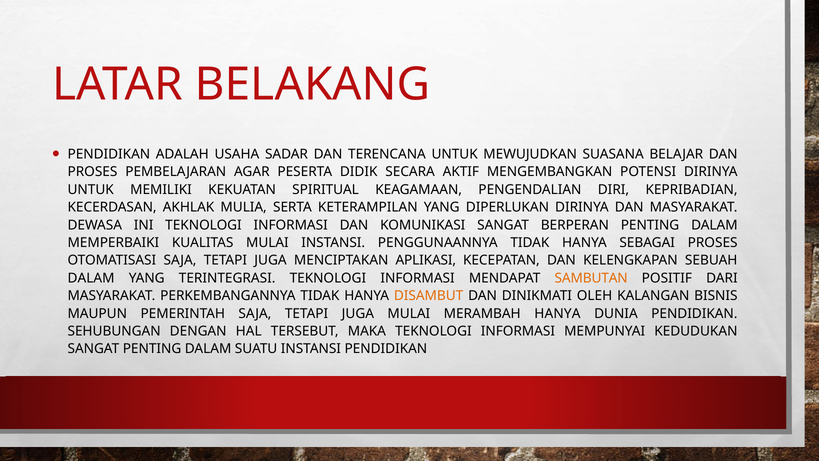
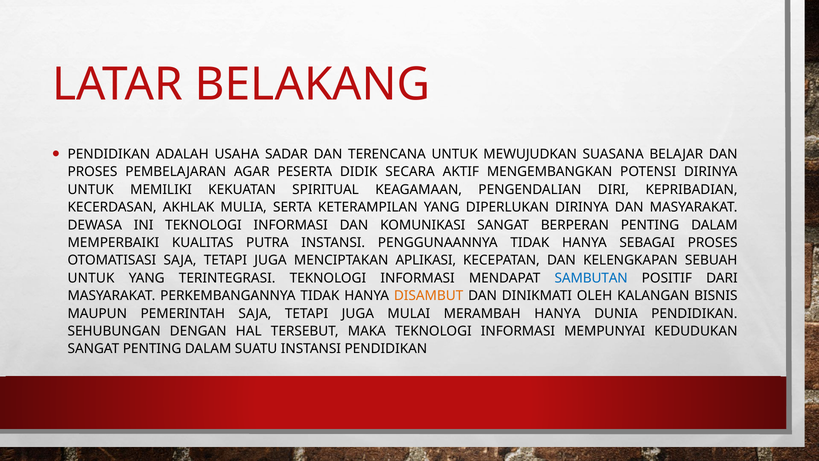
KUALITAS MULAI: MULAI -> PUTRA
DALAM at (91, 278): DALAM -> UNTUK
SAMBUTAN colour: orange -> blue
